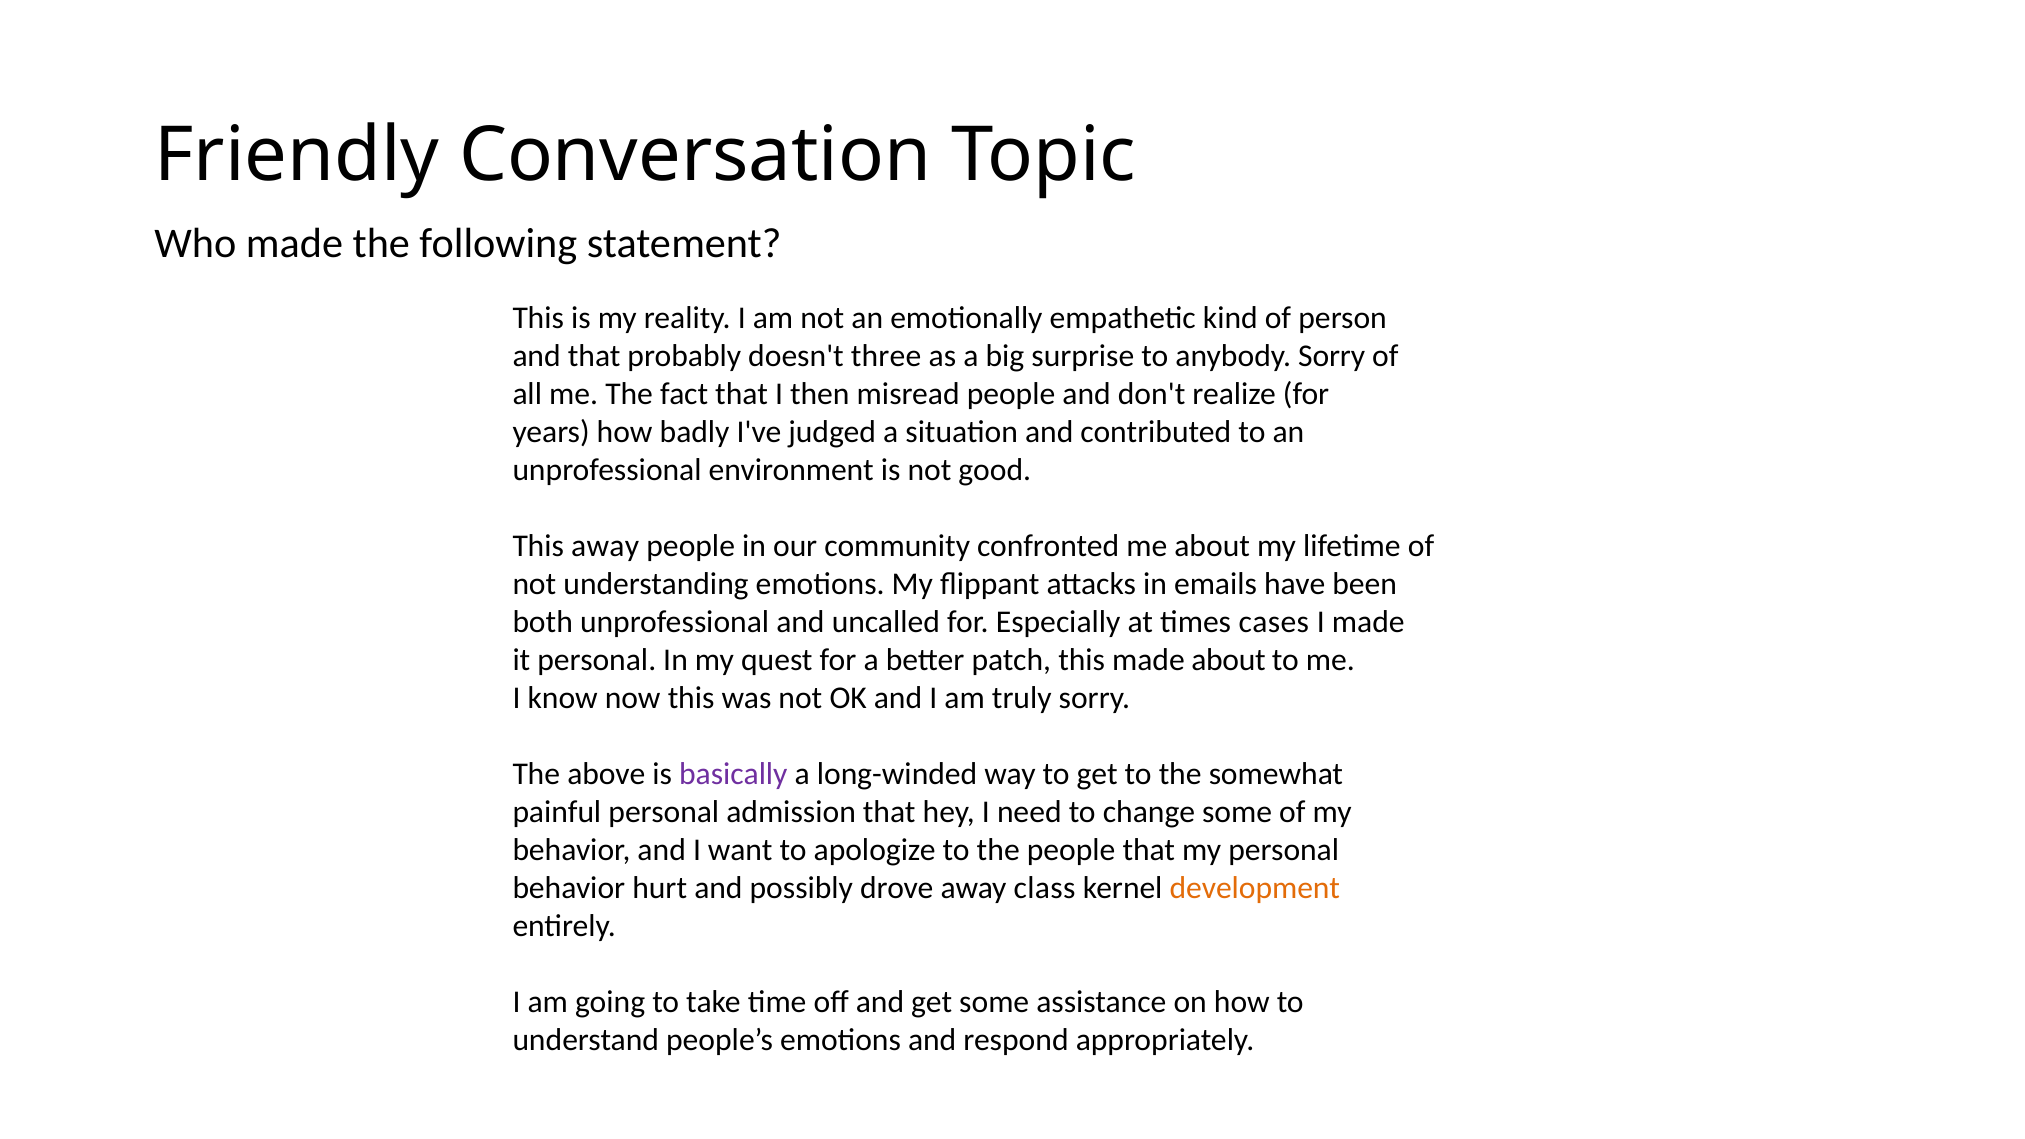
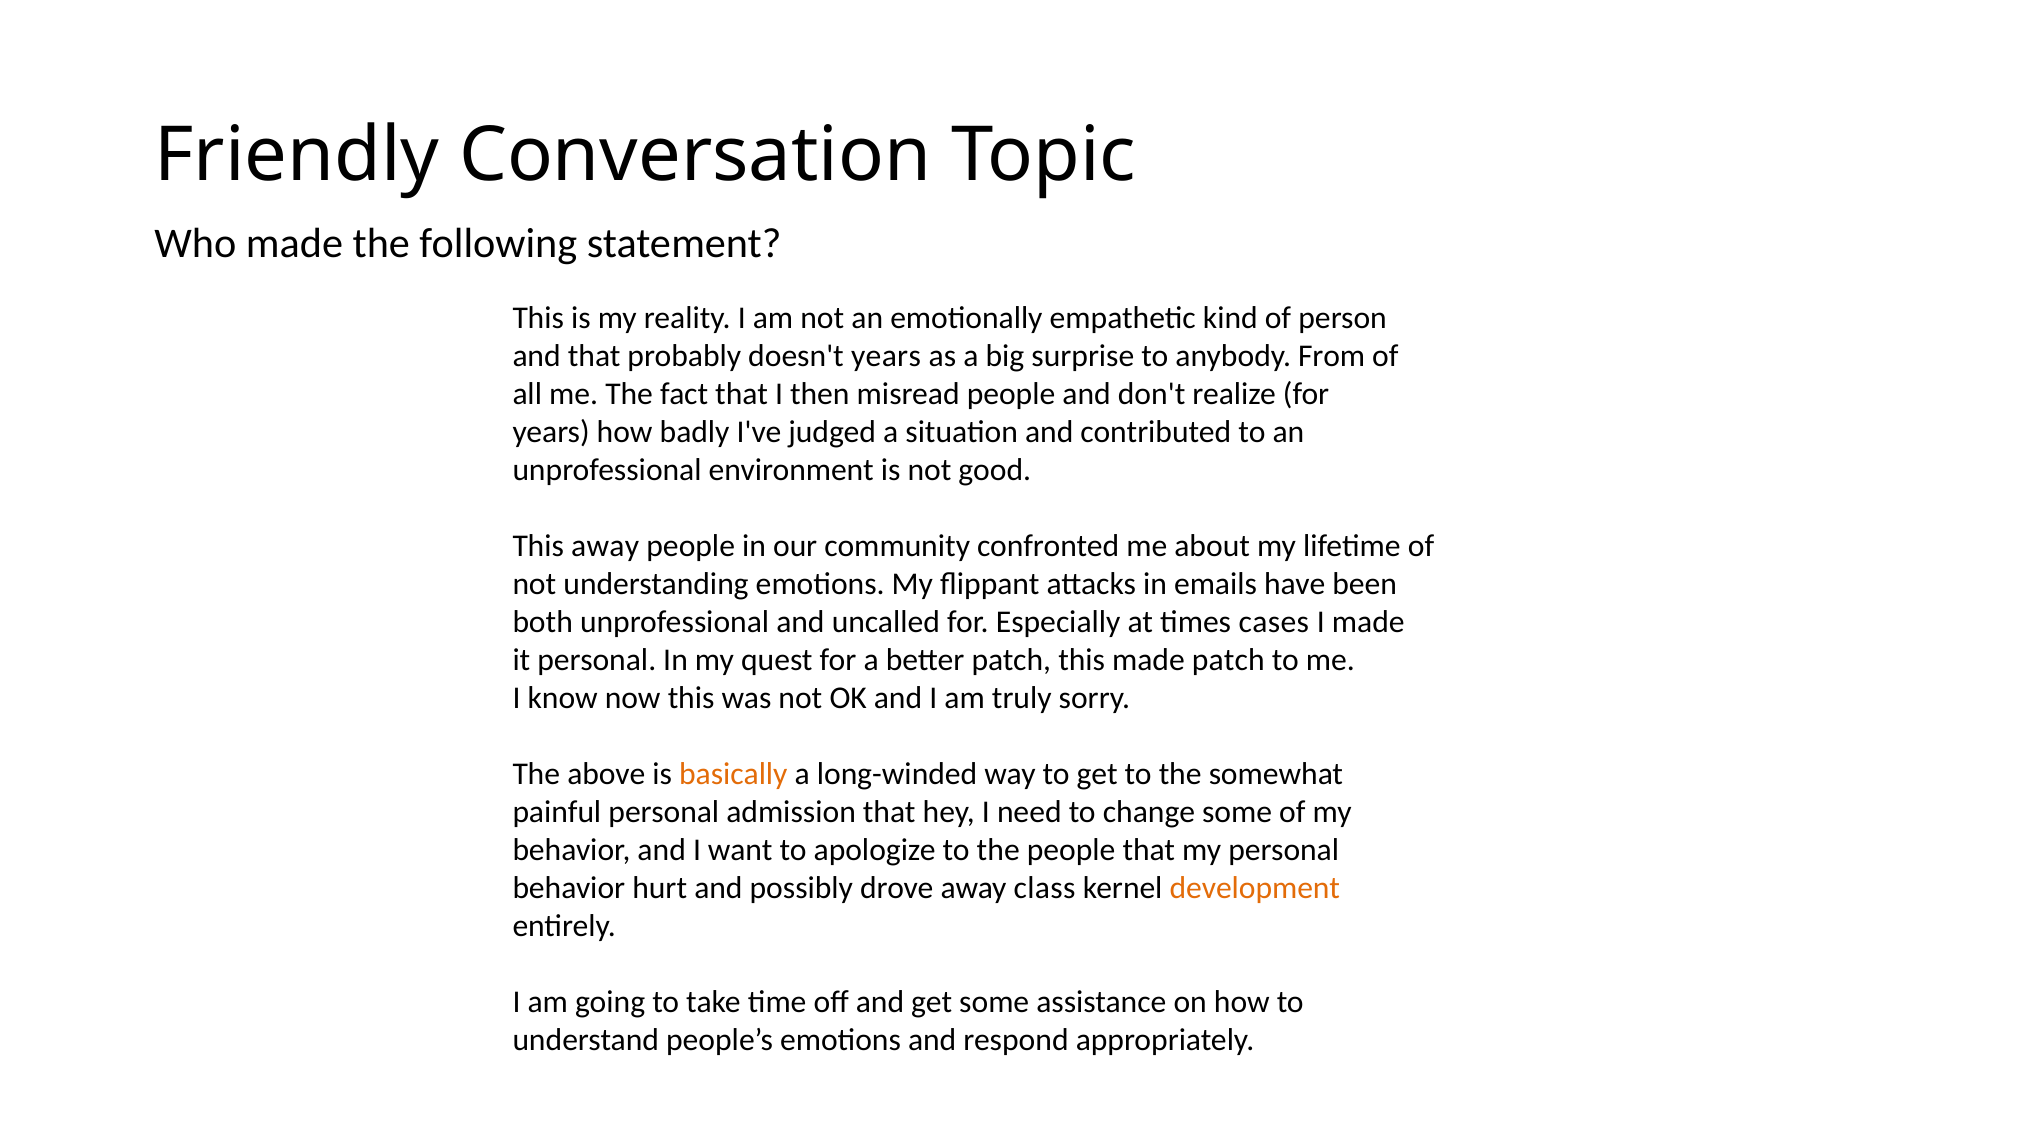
doesn't three: three -> years
anybody Sorry: Sorry -> From
made about: about -> patch
basically colour: purple -> orange
